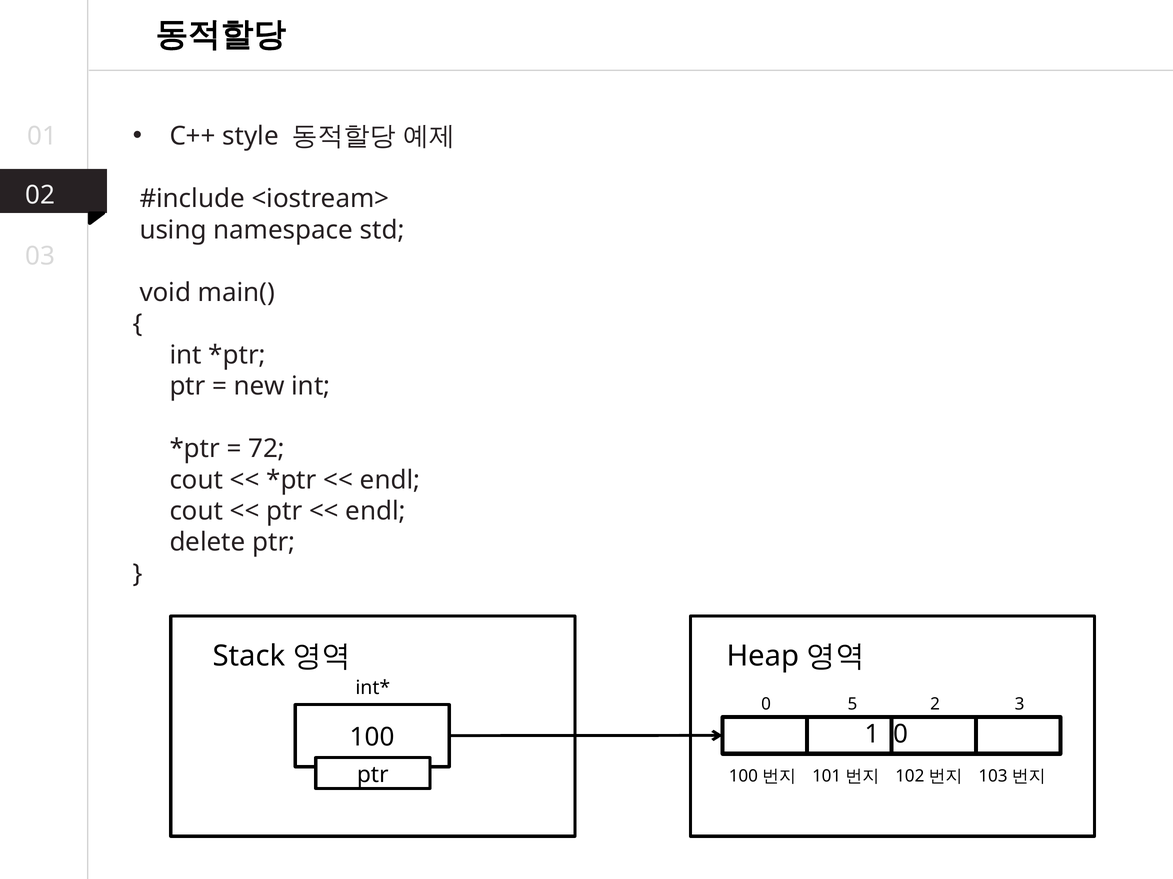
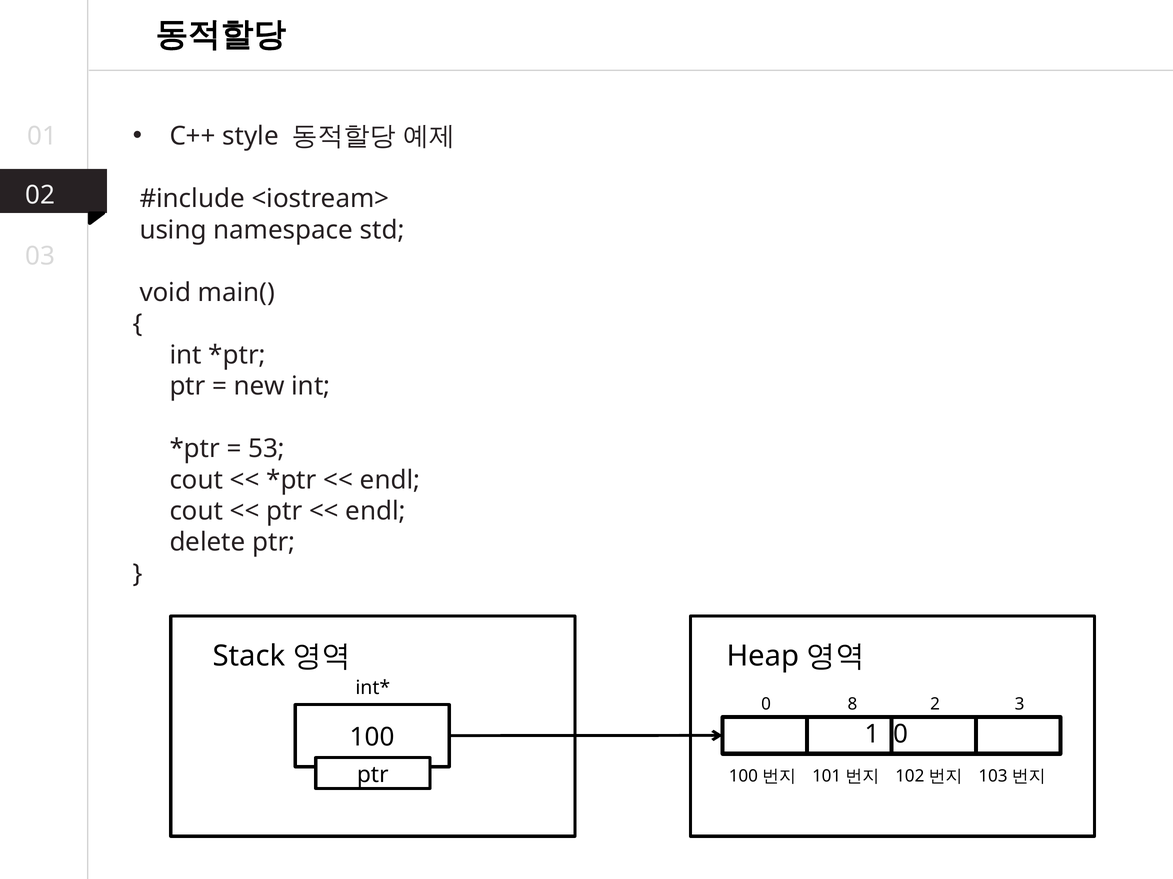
72: 72 -> 53
5: 5 -> 8
